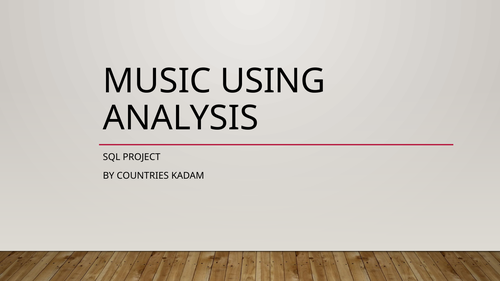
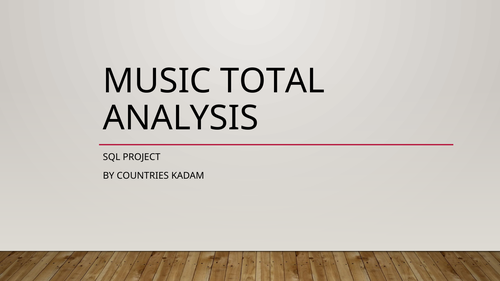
USING: USING -> TOTAL
